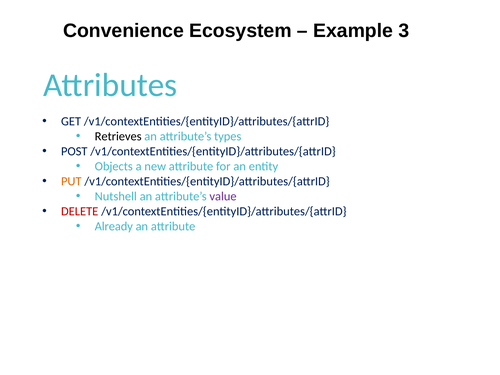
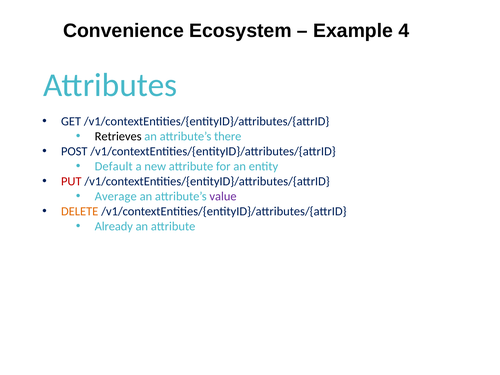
3: 3 -> 4
types: types -> there
Objects: Objects -> Default
PUT colour: orange -> red
Nutshell: Nutshell -> Average
DELETE colour: red -> orange
